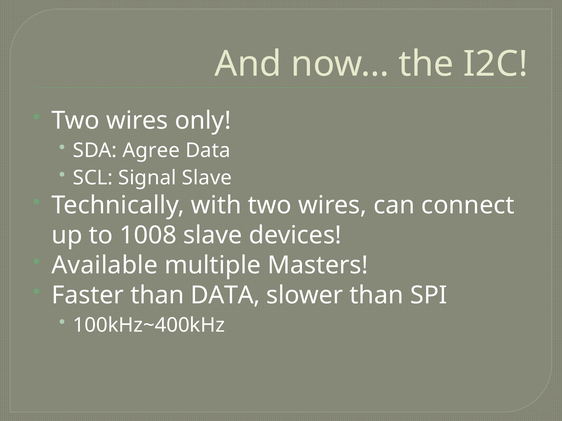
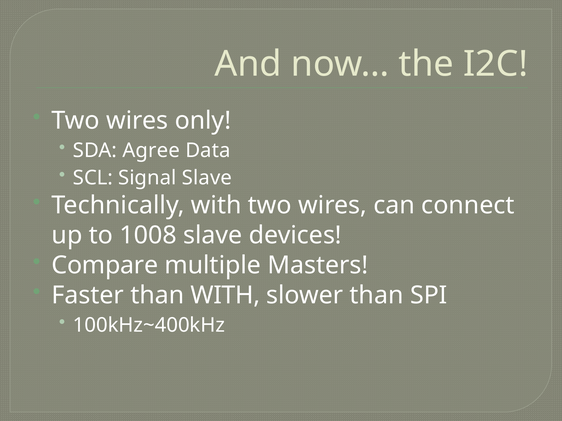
Available: Available -> Compare
than DATA: DATA -> WITH
